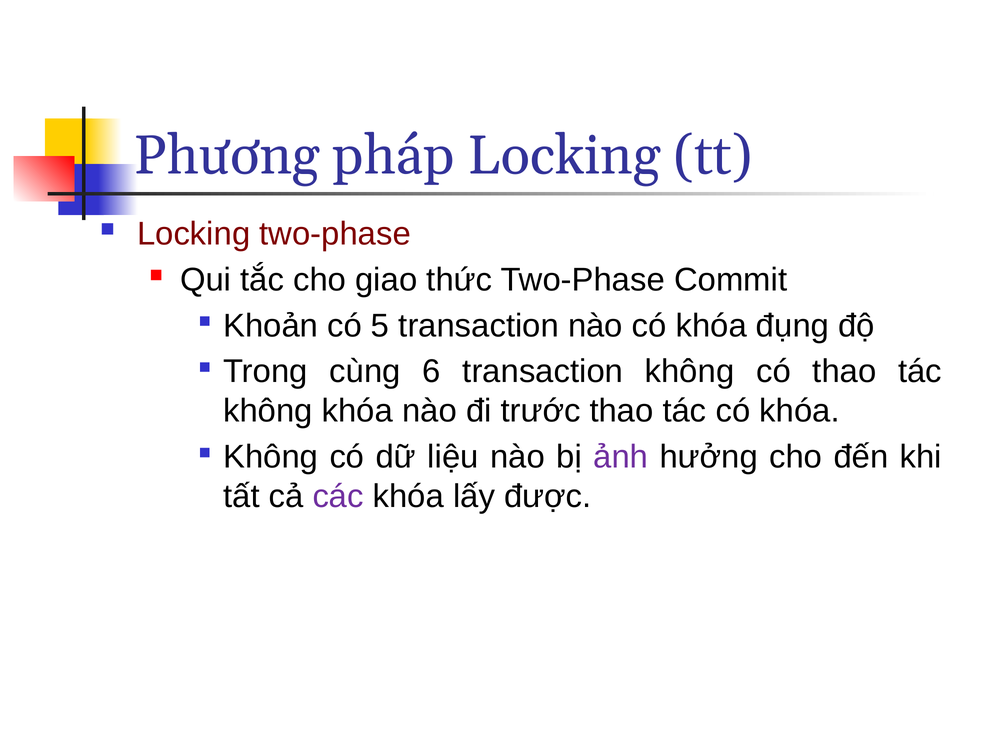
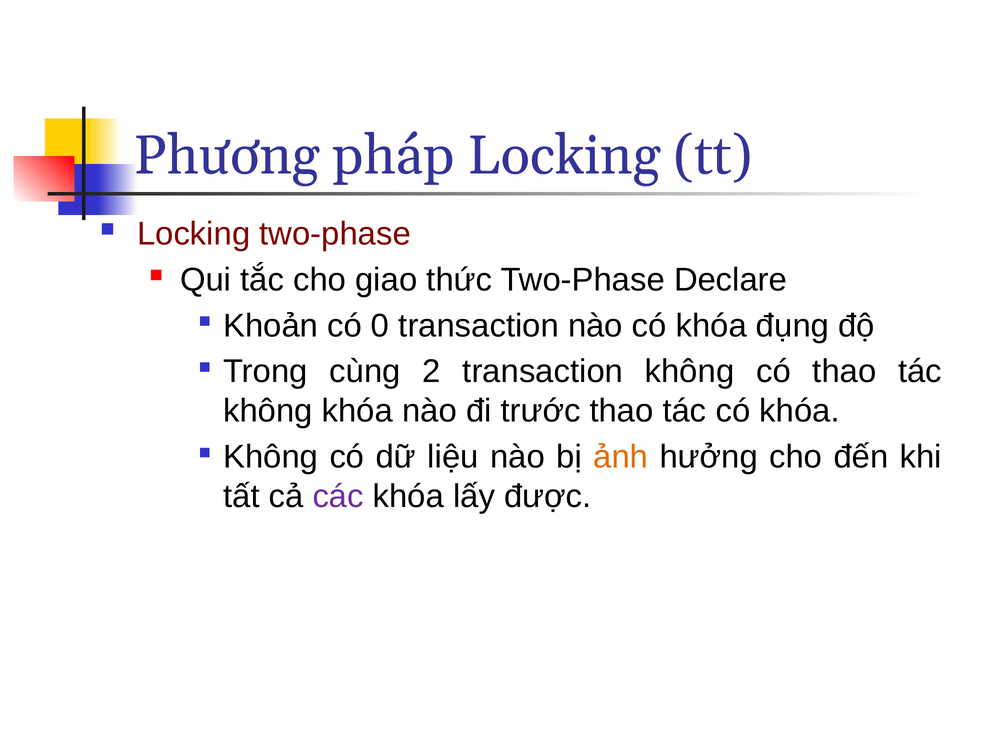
Commit: Commit -> Declare
5: 5 -> 0
6: 6 -> 2
ảnh colour: purple -> orange
